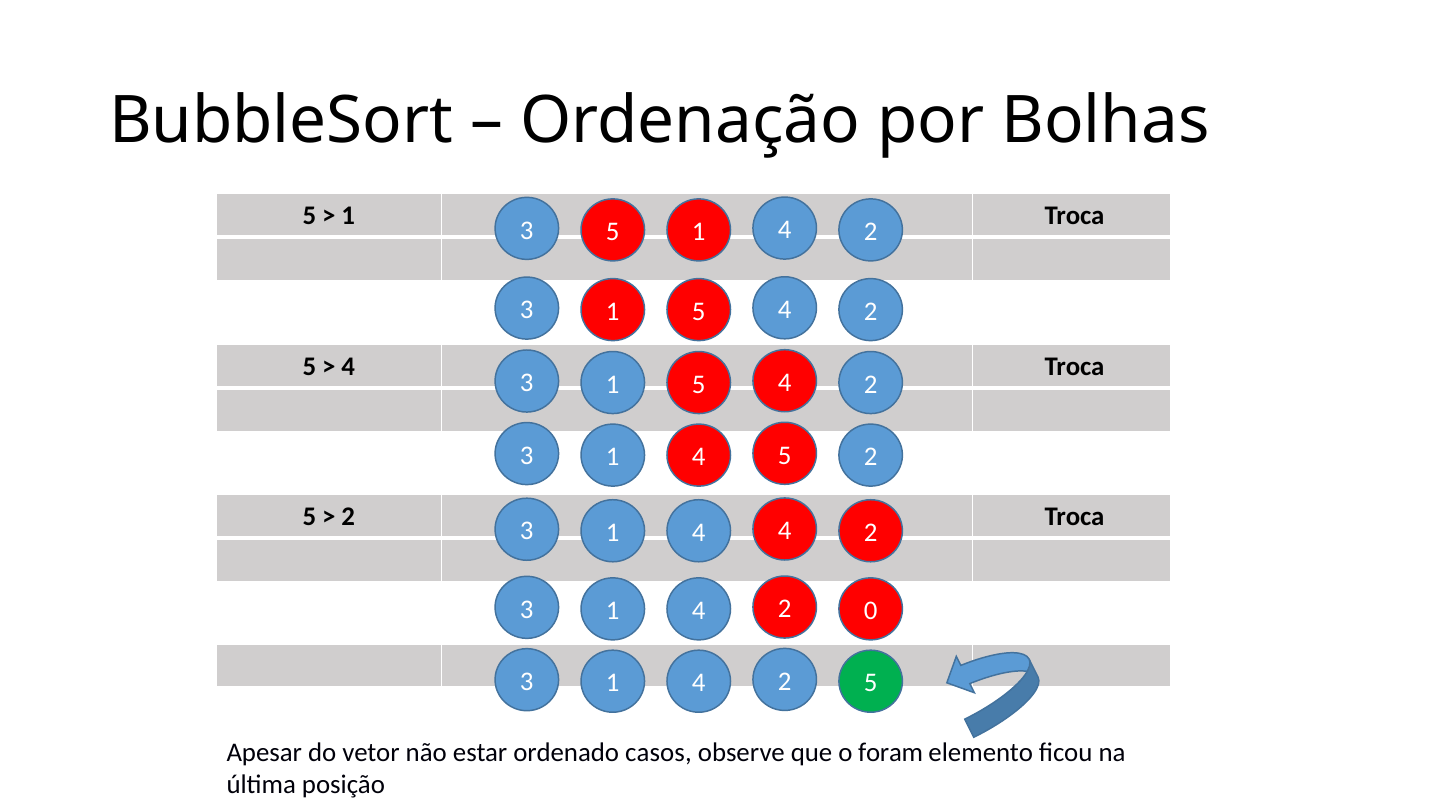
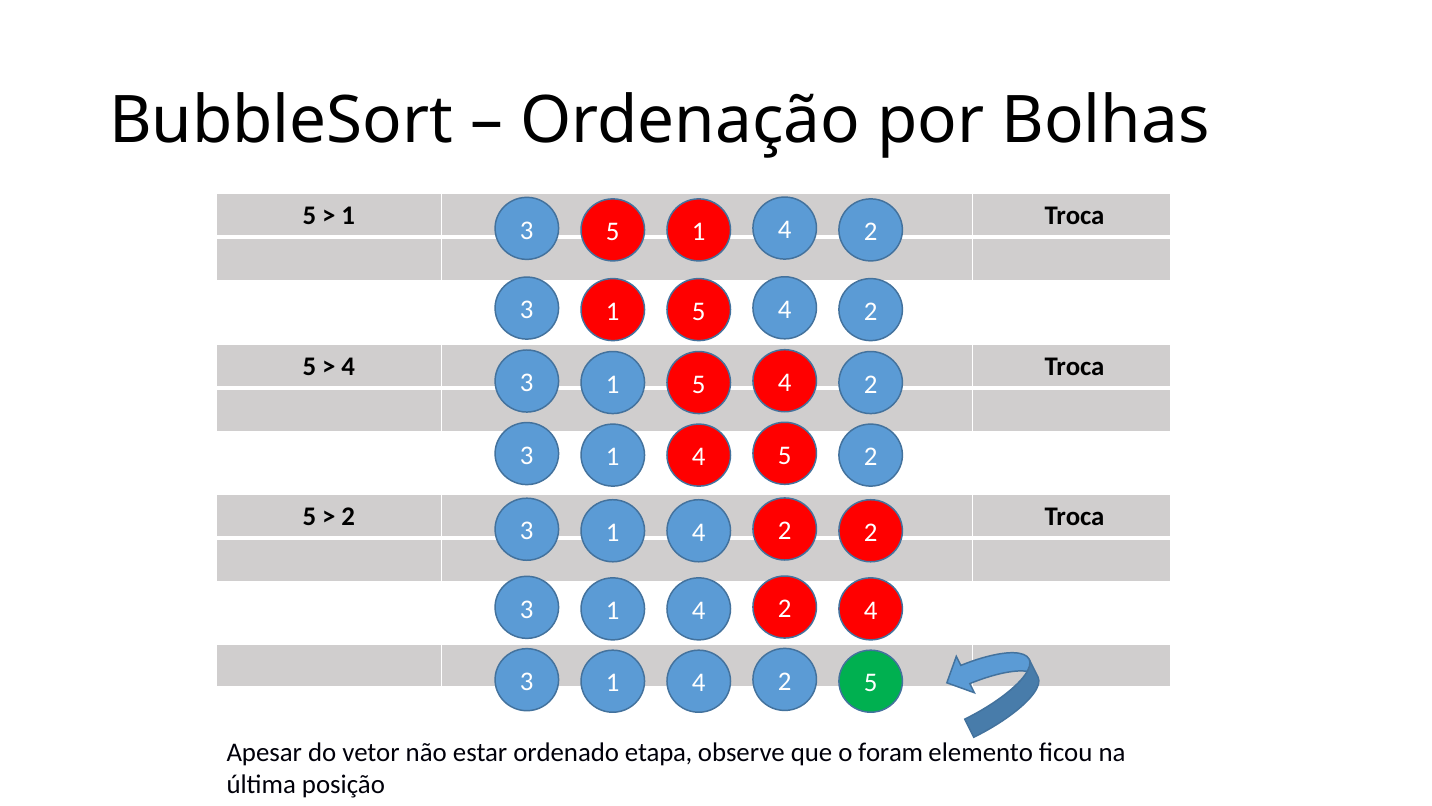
4 at (785, 531): 4 -> 2
2 0: 0 -> 4
casos: casos -> etapa
